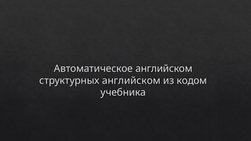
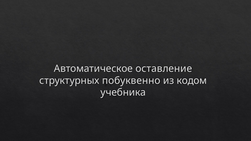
Автоматическое английском: английском -> оставление
структурных английском: английском -> побуквенно
